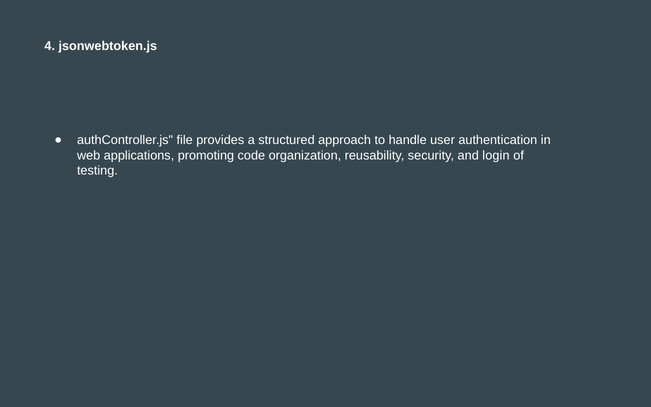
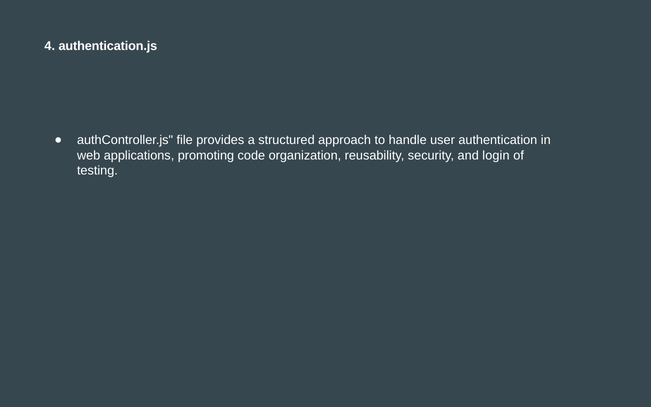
jsonwebtoken.js: jsonwebtoken.js -> authentication.js
